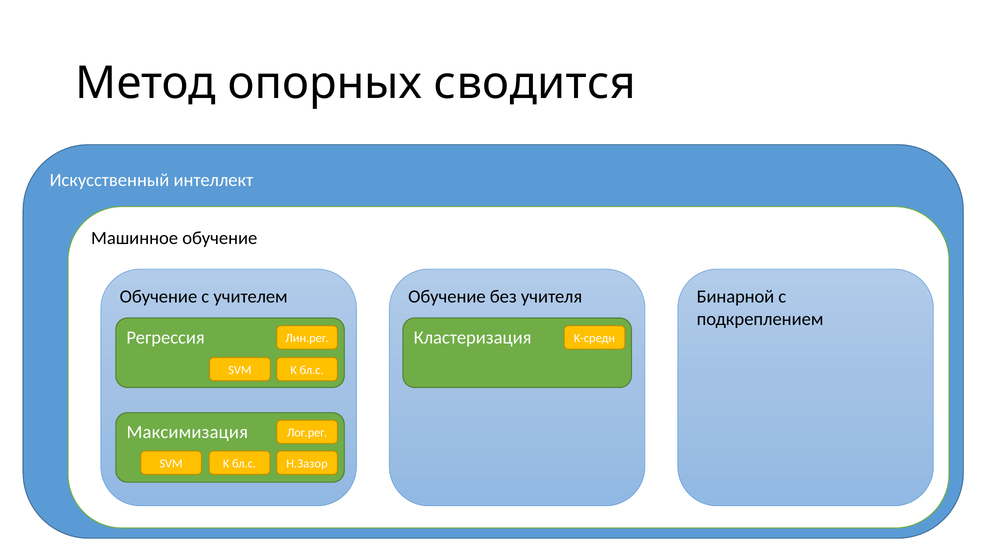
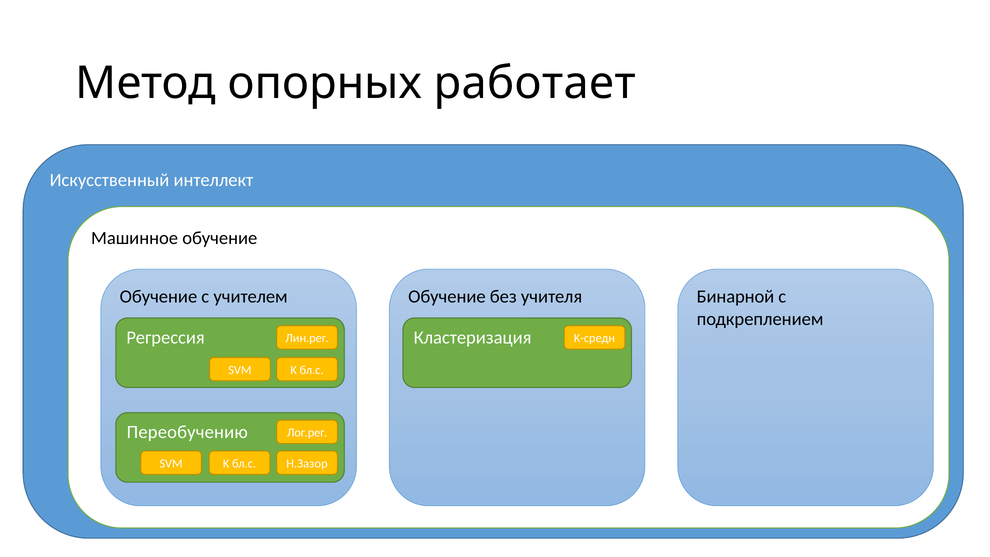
сводится: сводится -> работает
Максимизация: Максимизация -> Переобучению
